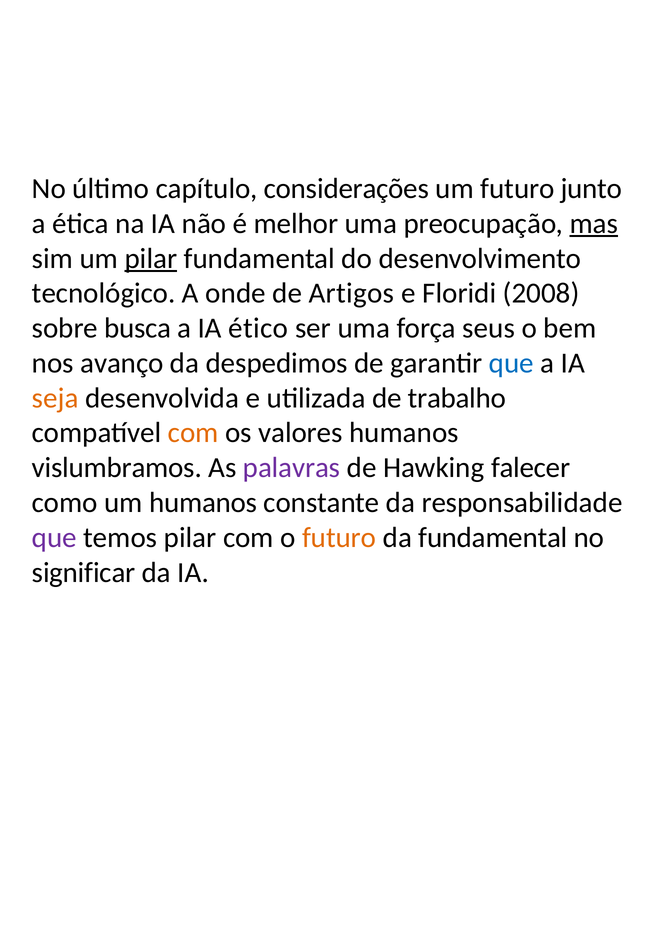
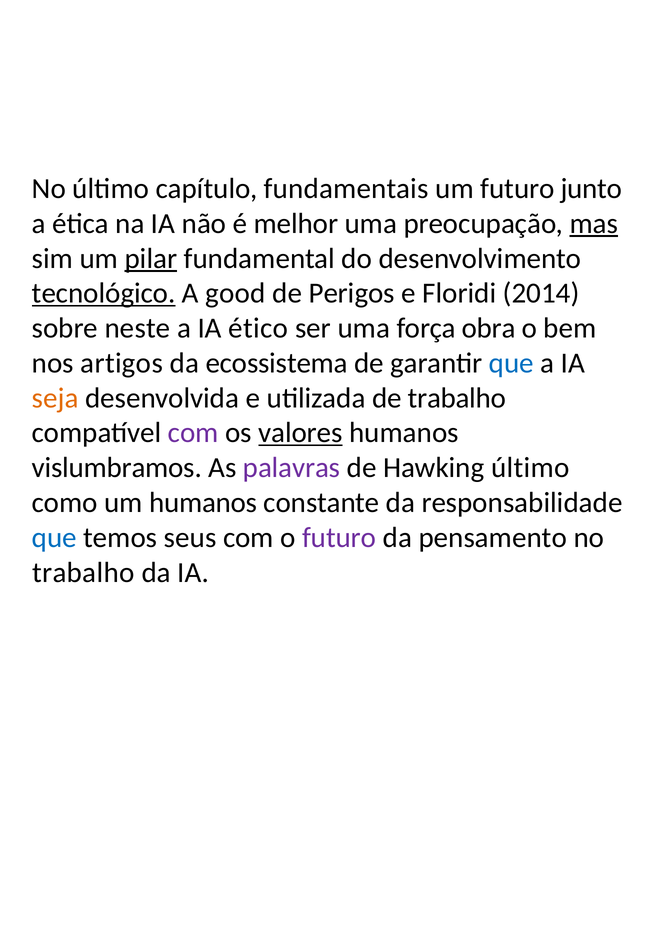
considerações: considerações -> fundamentais
tecnológico underline: none -> present
onde: onde -> good
Artigos: Artigos -> Perigos
2008: 2008 -> 2014
busca: busca -> neste
seus: seus -> obra
avanço: avanço -> artigos
despedimos: despedimos -> ecossistema
com at (193, 433) colour: orange -> purple
valores underline: none -> present
Hawking falecer: falecer -> último
que at (54, 537) colour: purple -> blue
temos pilar: pilar -> seus
futuro at (339, 537) colour: orange -> purple
da fundamental: fundamental -> pensamento
significar at (84, 572): significar -> trabalho
